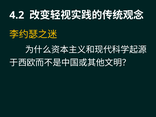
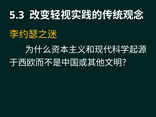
4.2: 4.2 -> 5.3
